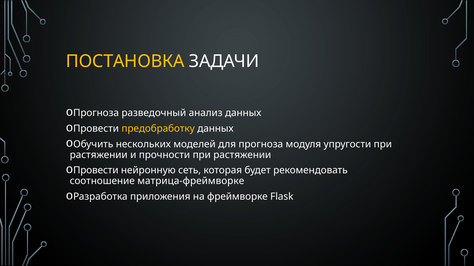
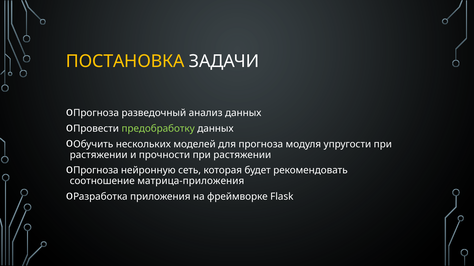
предобработку colour: yellow -> light green
Провести at (96, 171): Провести -> Прогноза
матрица-фреймворке: матрица-фреймворке -> матрица-приложения
